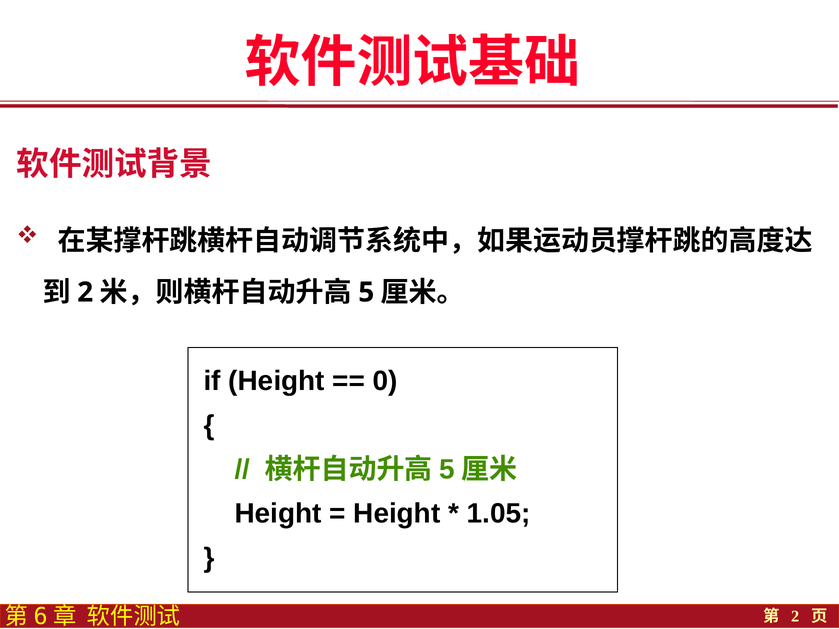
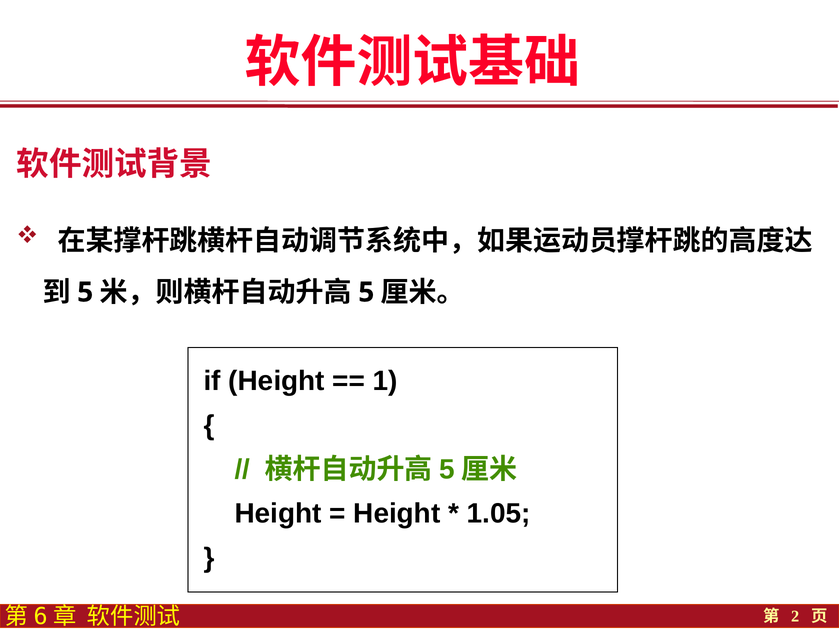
2 at (85, 292): 2 -> 5
0: 0 -> 1
